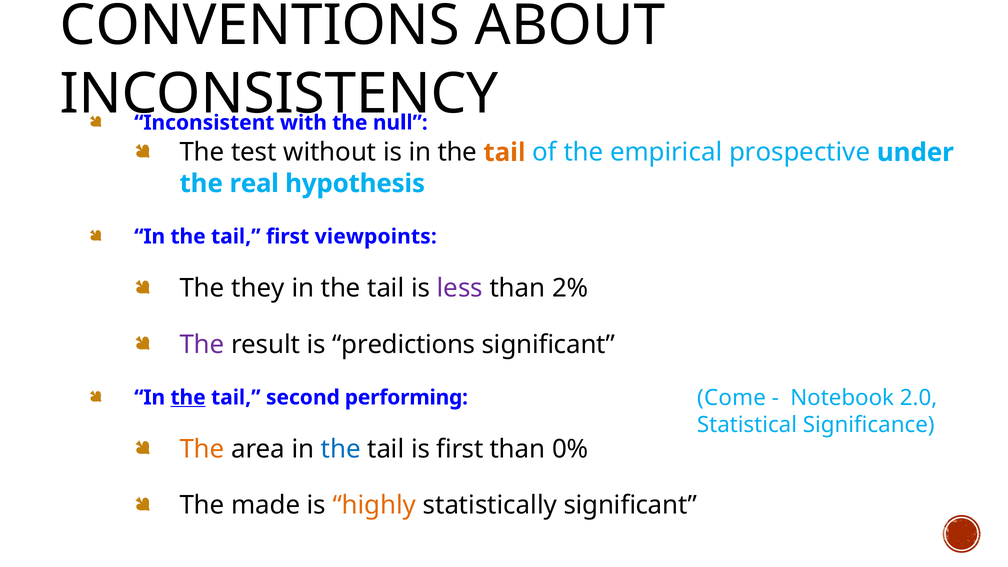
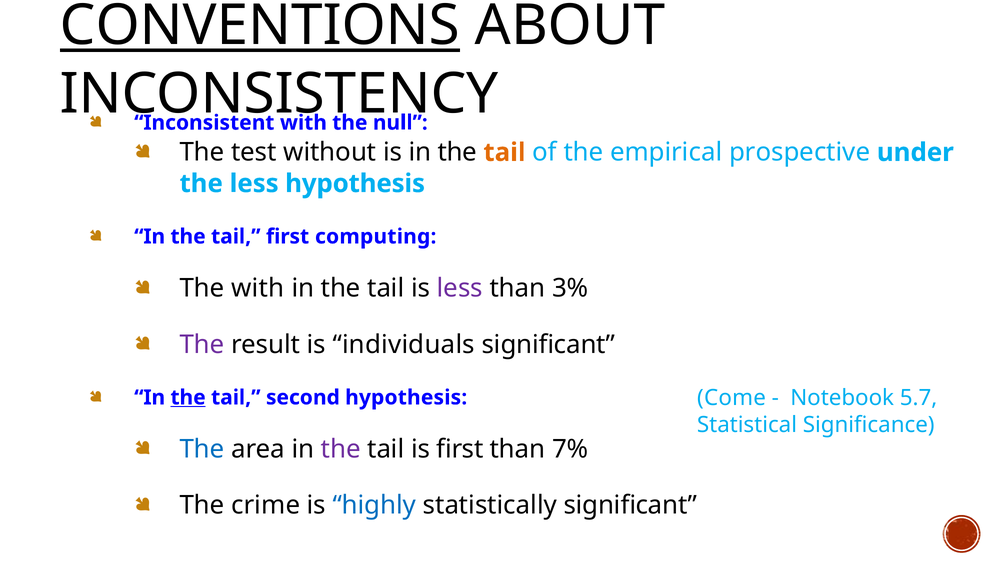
CONVENTIONS underline: none -> present
the real: real -> less
viewpoints: viewpoints -> computing
The they: they -> with
2%: 2% -> 3%
predictions: predictions -> individuals
second performing: performing -> hypothesis
2.0: 2.0 -> 5.7
The at (202, 449) colour: orange -> blue
the at (341, 449) colour: blue -> purple
0%: 0% -> 7%
made: made -> crime
highly colour: orange -> blue
